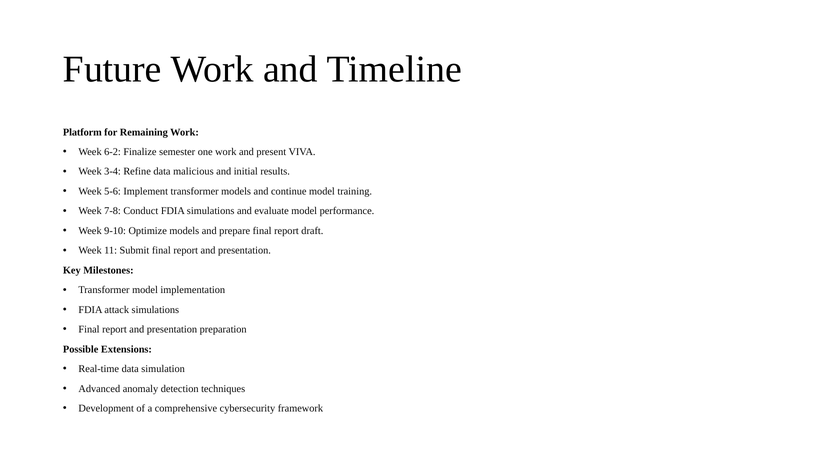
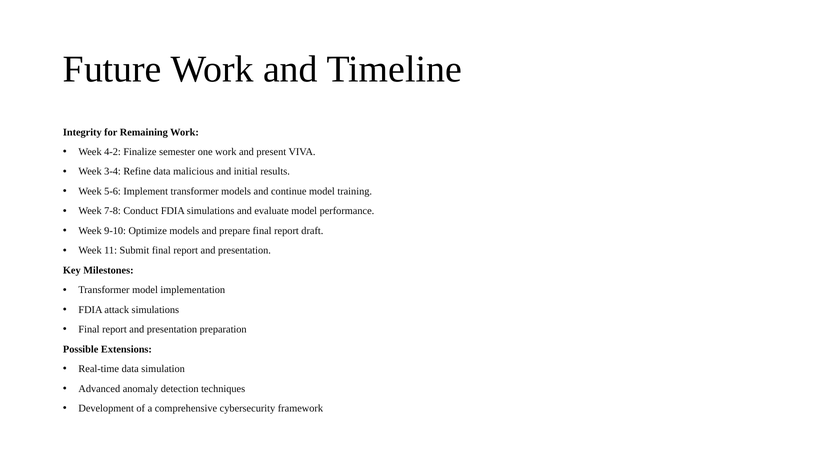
Platform: Platform -> Integrity
6-2: 6-2 -> 4-2
